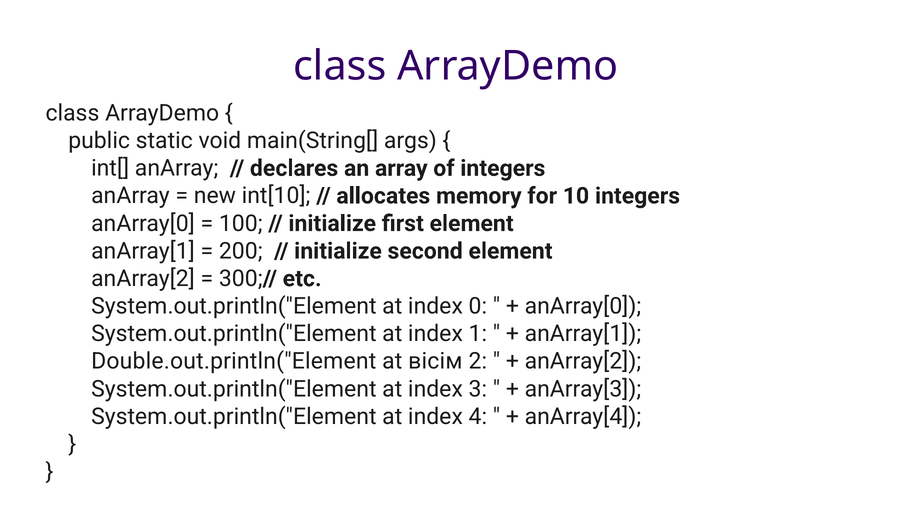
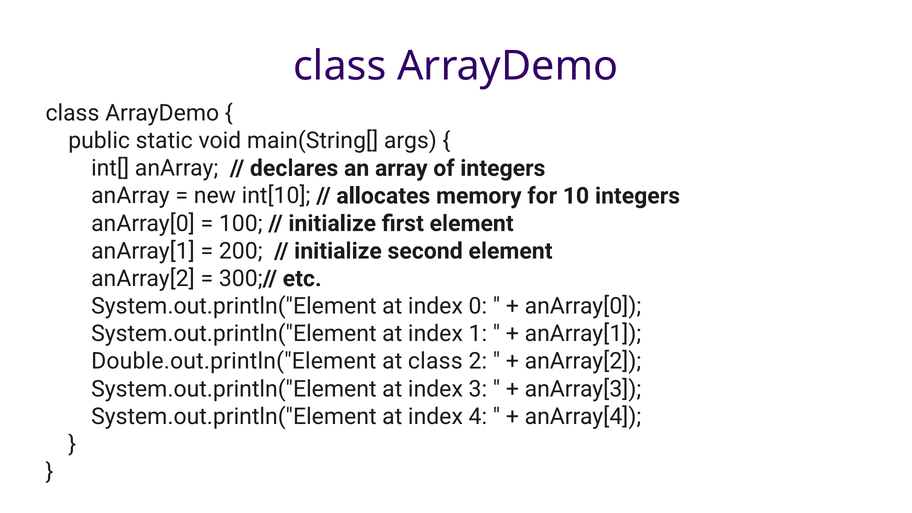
at вісім: вісім -> class
